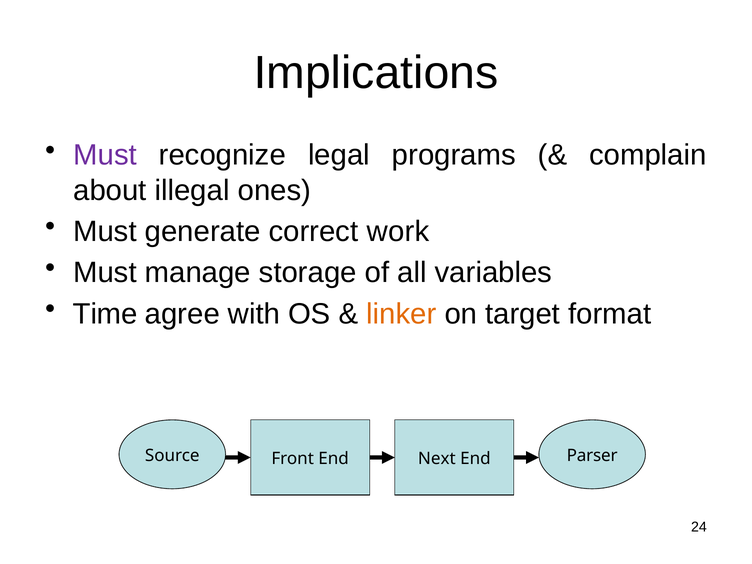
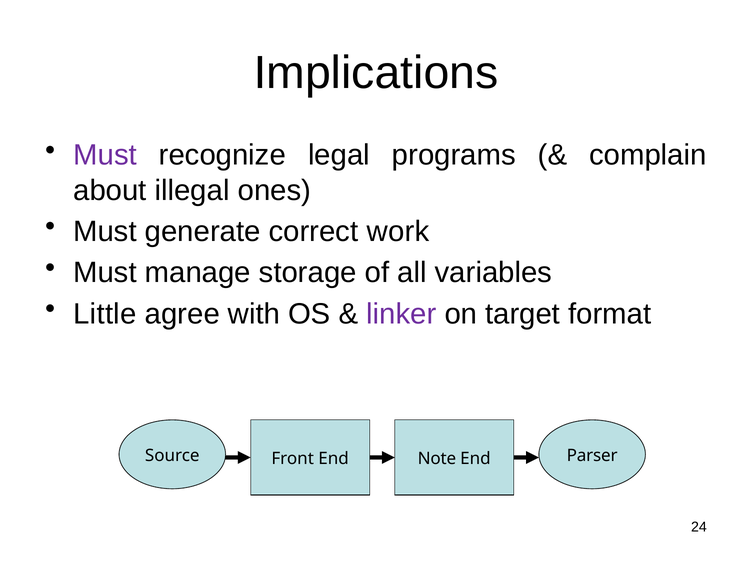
Time: Time -> Little
linker colour: orange -> purple
Next: Next -> Note
